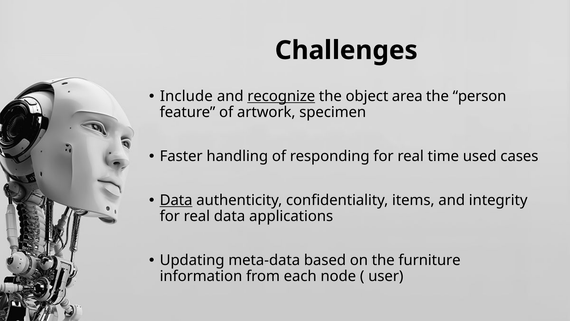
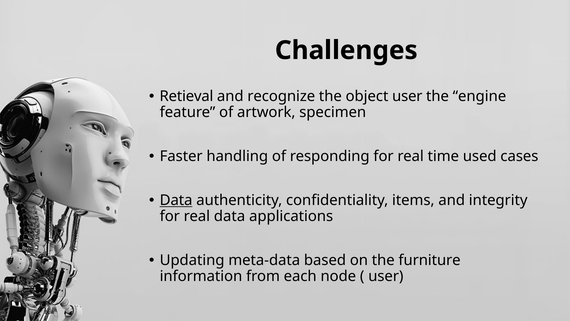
Include: Include -> Retieval
recognize underline: present -> none
object area: area -> user
person: person -> engine
